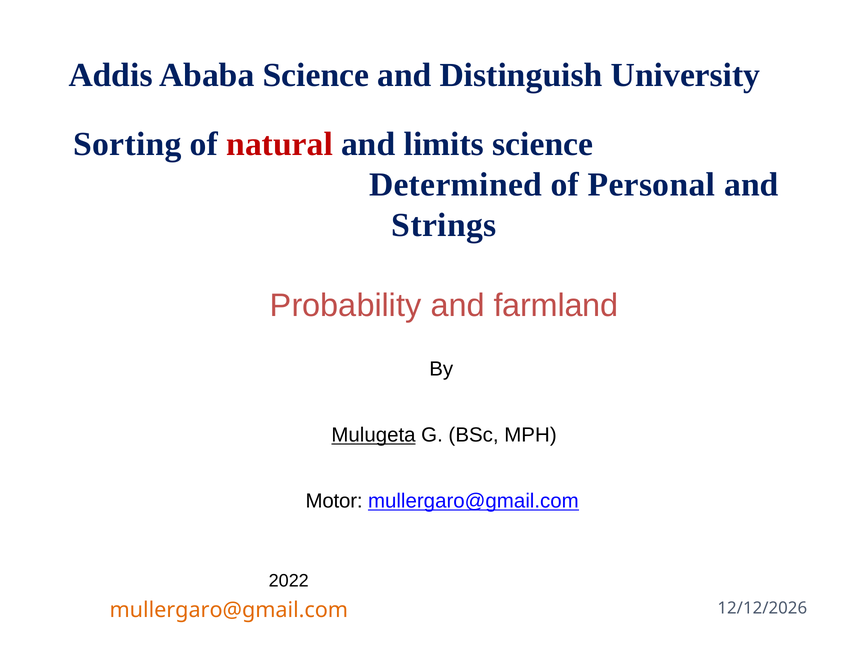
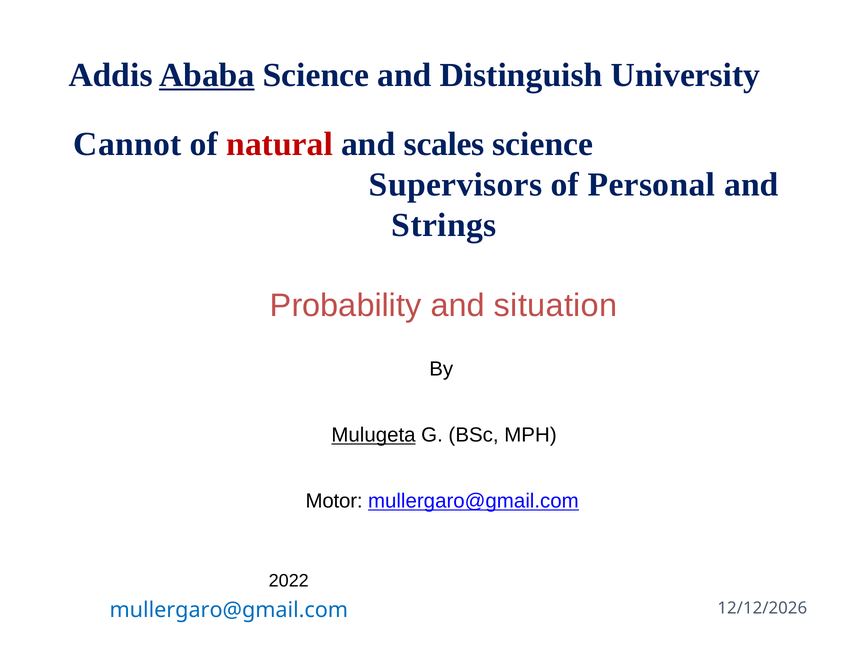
Ababa underline: none -> present
Sorting: Sorting -> Cannot
limits: limits -> scales
Determined: Determined -> Supervisors
farmland: farmland -> situation
mullergaro@gmail.com at (229, 611) colour: orange -> blue
